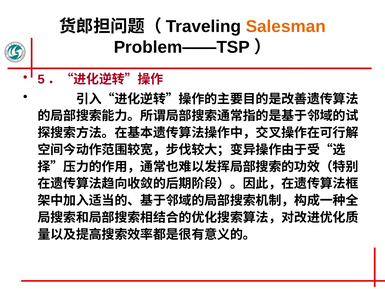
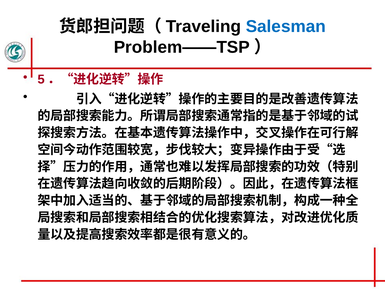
Salesman colour: orange -> blue
